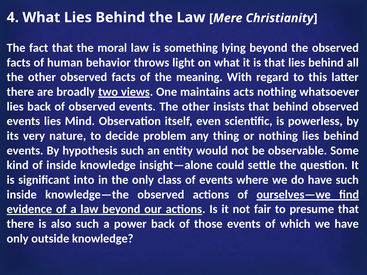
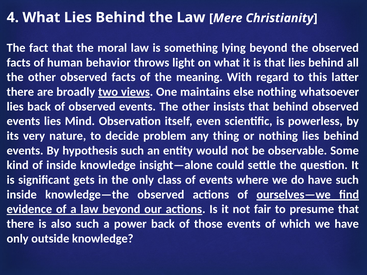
acts: acts -> else
into: into -> gets
